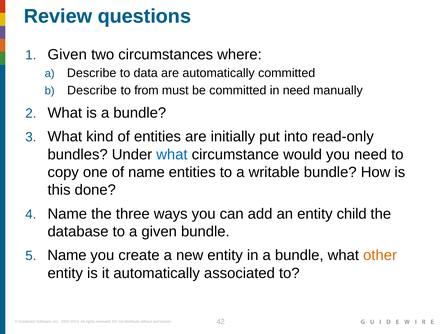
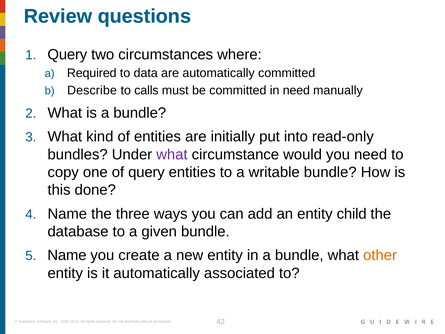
Given at (67, 54): Given -> Query
a Describe: Describe -> Required
from: from -> calls
what at (172, 154) colour: blue -> purple
of name: name -> query
